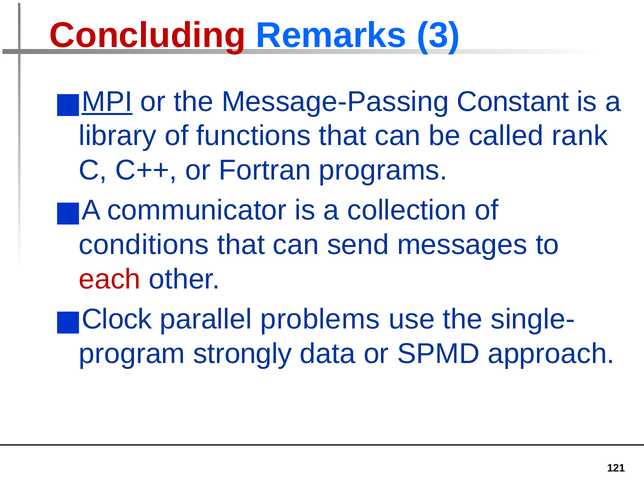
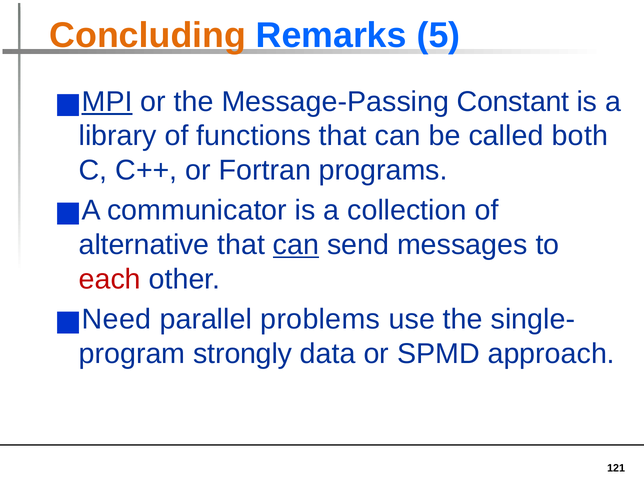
Concluding colour: red -> orange
3: 3 -> 5
rank: rank -> both
conditions: conditions -> alternative
can at (296, 245) underline: none -> present
Clock: Clock -> Need
